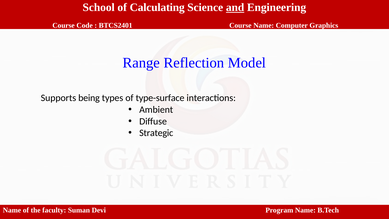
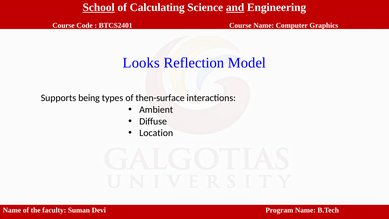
School underline: none -> present
Range: Range -> Looks
type-surface: type-surface -> then-surface
Strategic: Strategic -> Location
